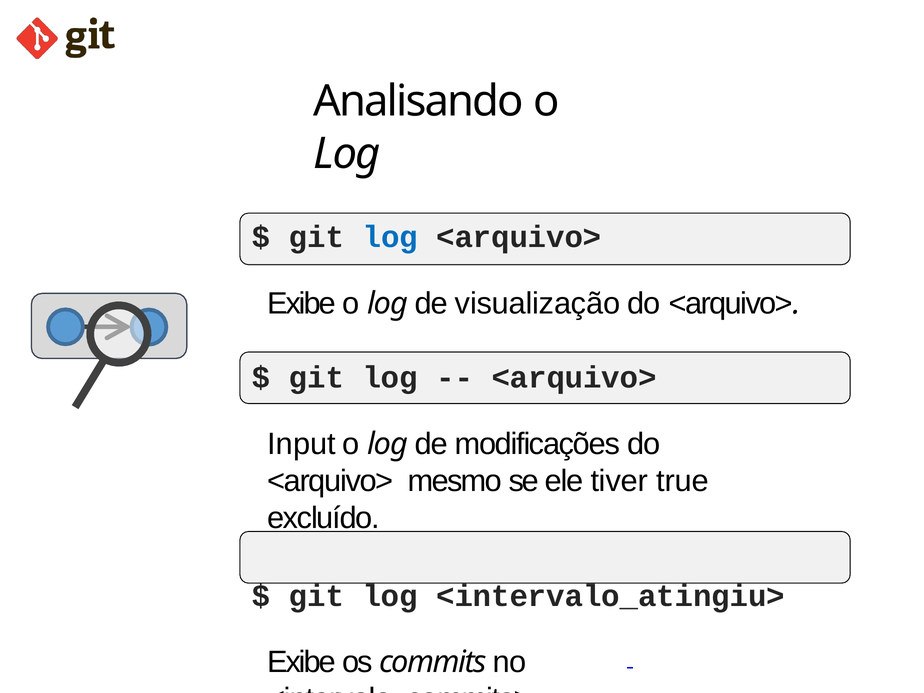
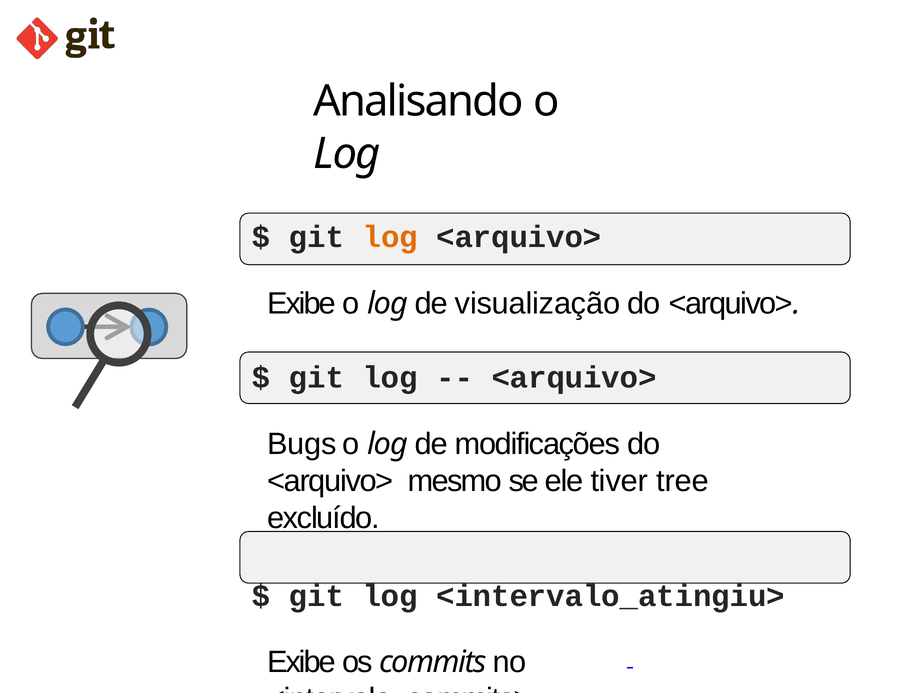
log at (390, 237) colour: blue -> orange
Input: Input -> Bugs
true: true -> tree
